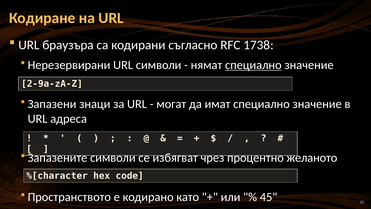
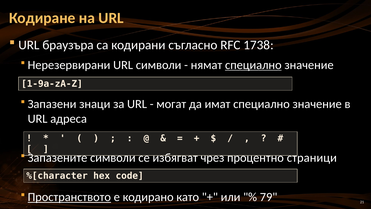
2-9a-zA-Z: 2-9a-zA-Z -> 1-9a-zA-Z
желаното: желаното -> страници
Пространството underline: none -> present
45: 45 -> 79
